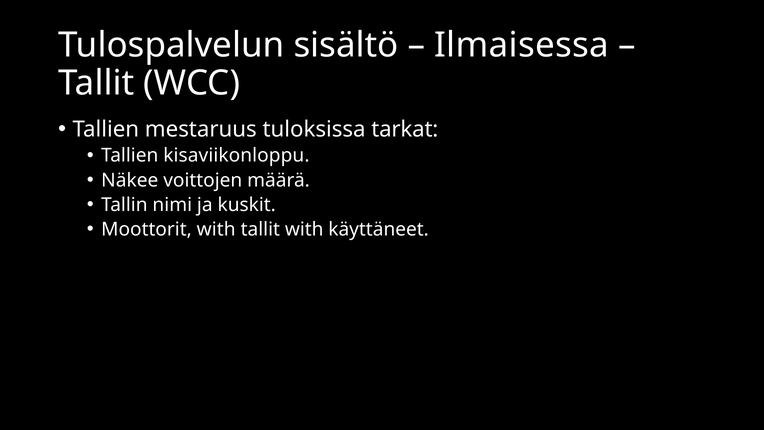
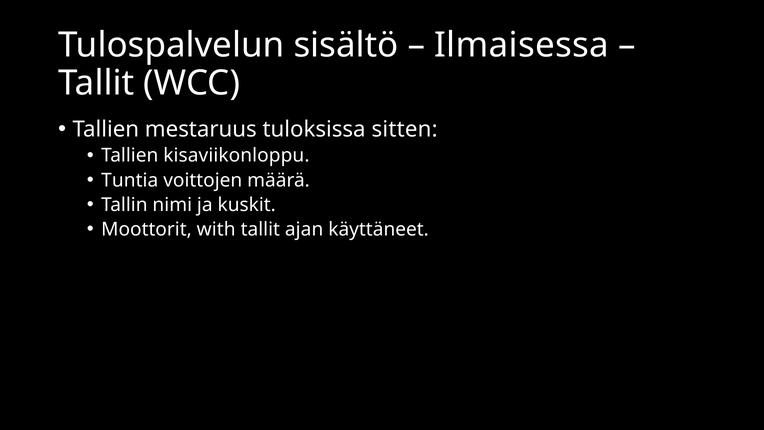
tarkat: tarkat -> sitten
Näkee: Näkee -> Tuntia
tallit with: with -> ajan
